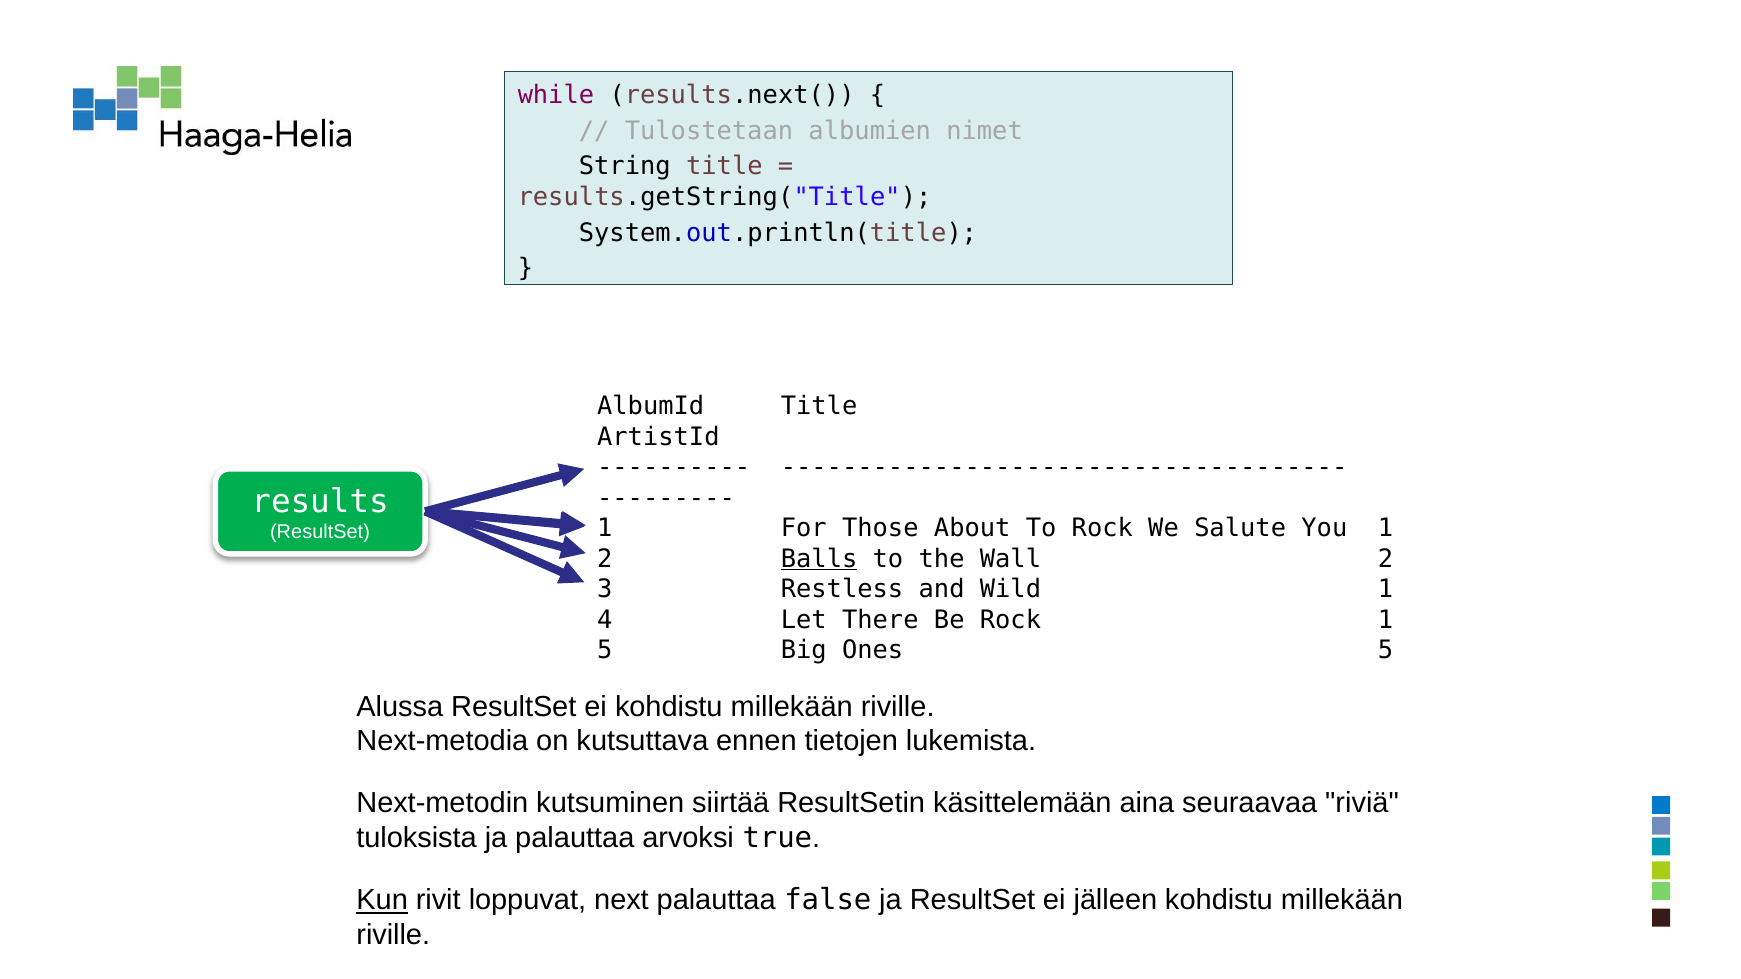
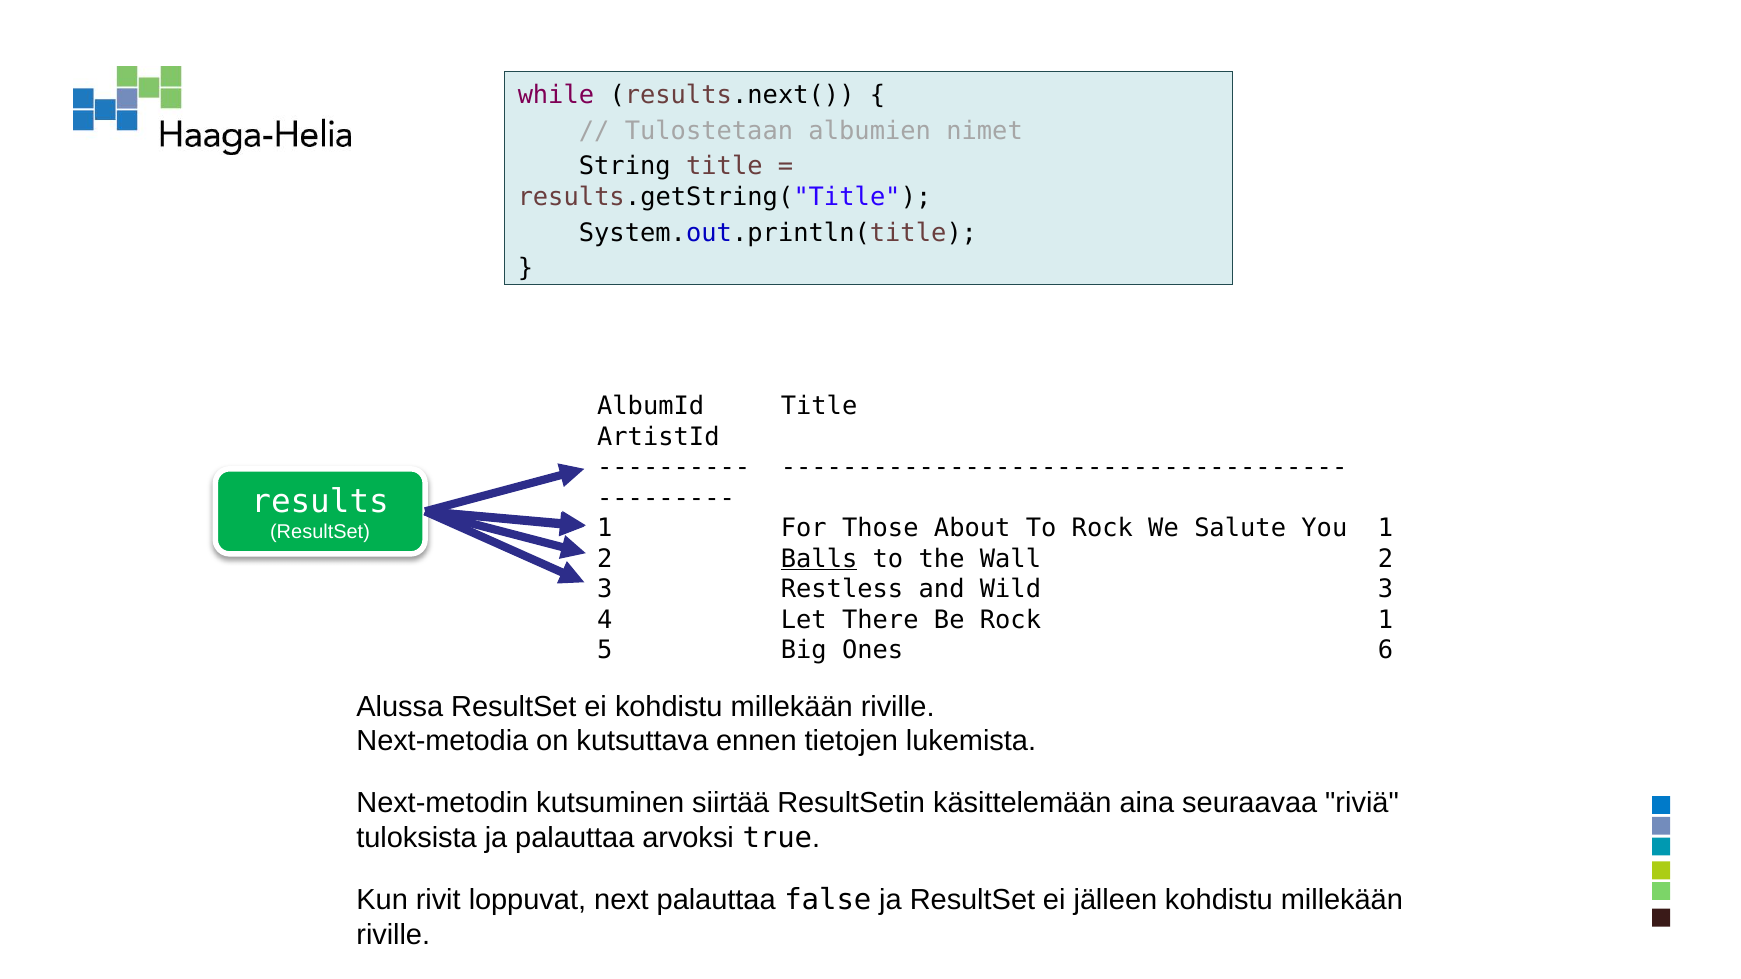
Wild 1: 1 -> 3
Ones 5: 5 -> 6
Kun underline: present -> none
